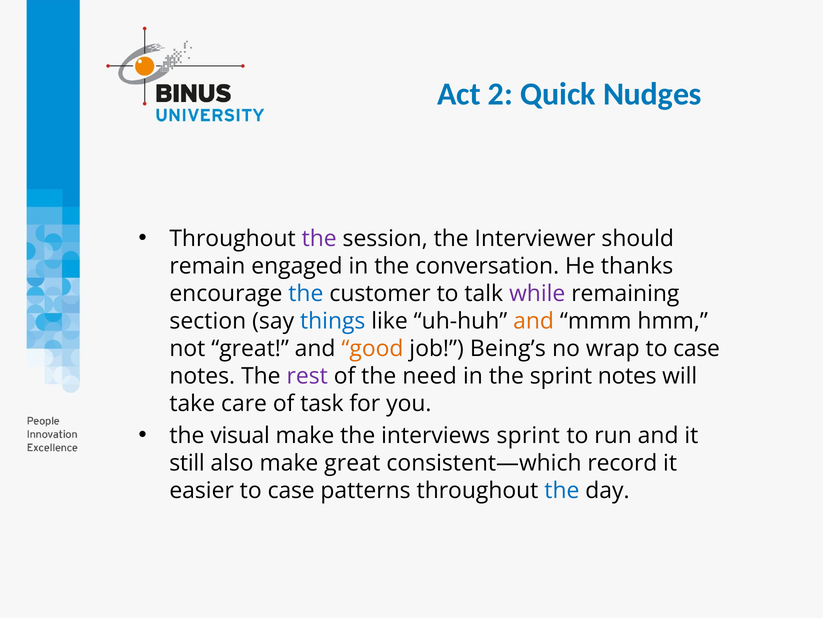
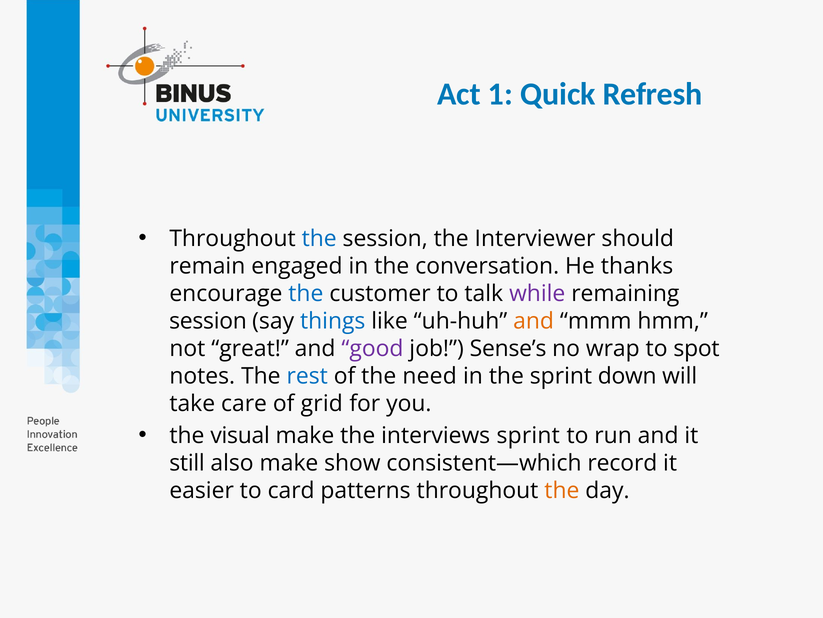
2: 2 -> 1
Nudges: Nudges -> Refresh
the at (319, 238) colour: purple -> blue
section at (208, 321): section -> session
good colour: orange -> purple
Being’s: Being’s -> Sense’s
case at (697, 348): case -> spot
rest colour: purple -> blue
sprint notes: notes -> down
task: task -> grid
make great: great -> show
easier to case: case -> card
the at (562, 490) colour: blue -> orange
